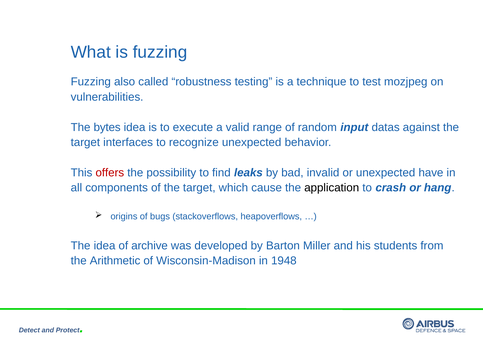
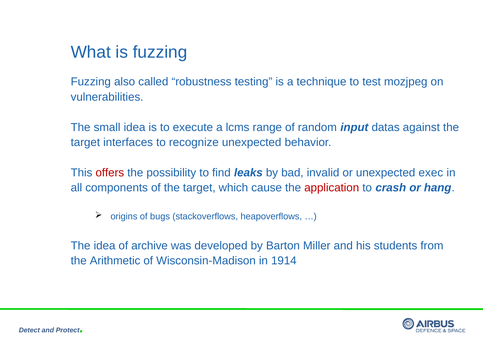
bytes: bytes -> small
valid: valid -> lcms
have: have -> exec
application colour: black -> red
1948: 1948 -> 1914
